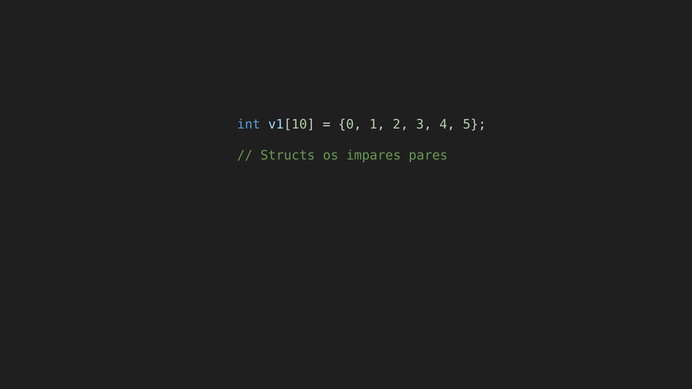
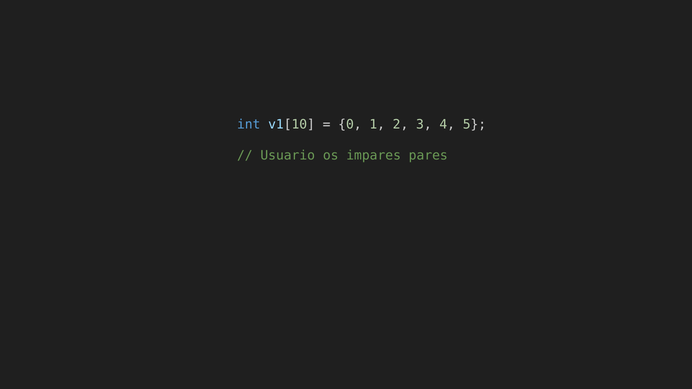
Structs: Structs -> Usuario
